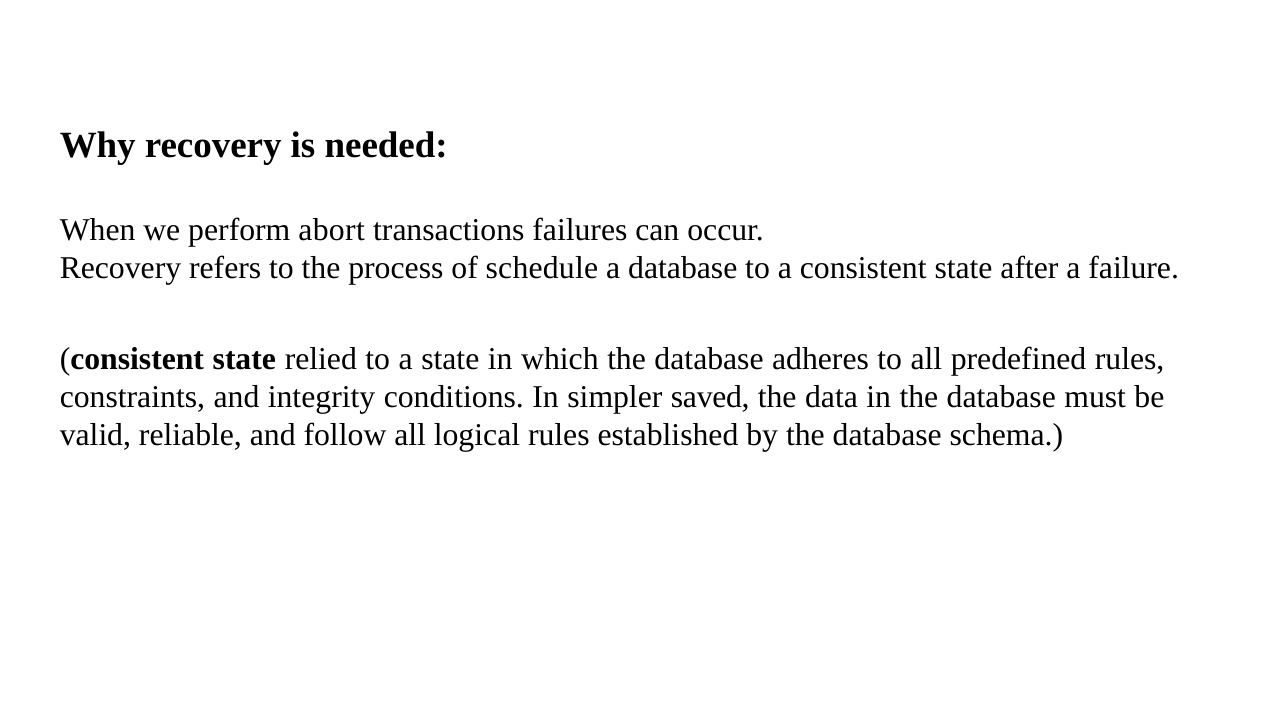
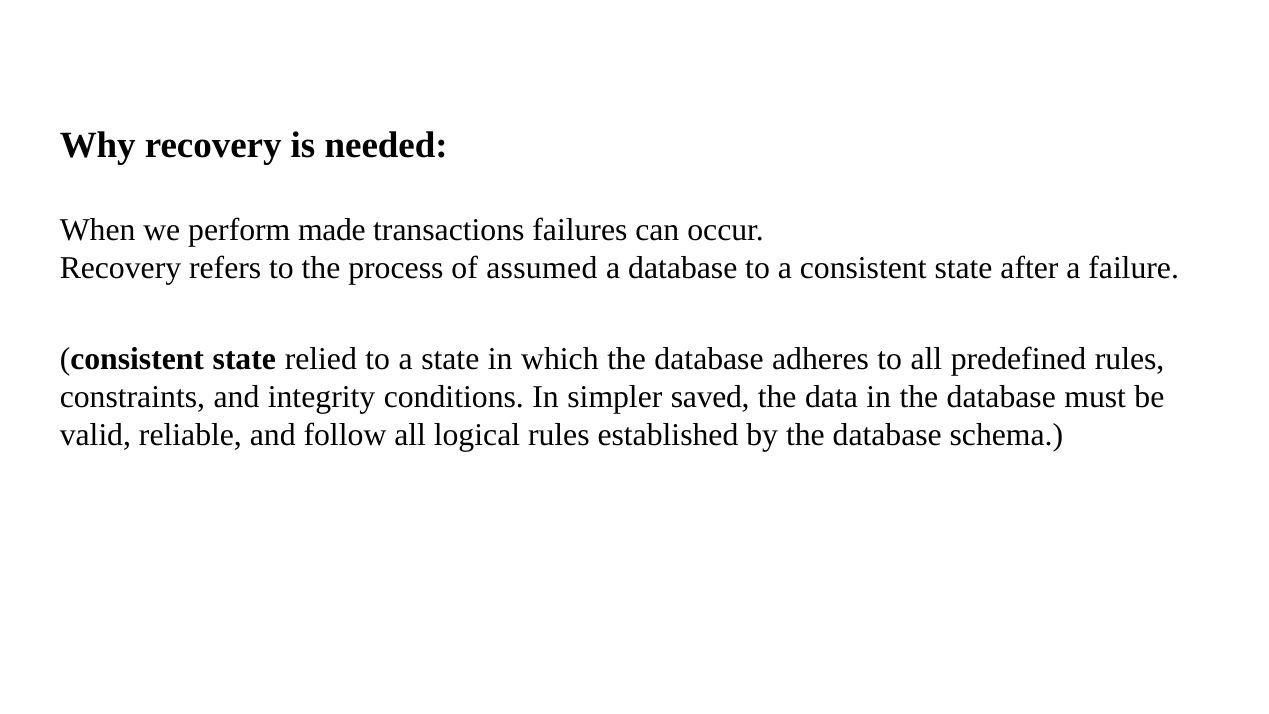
abort: abort -> made
schedule: schedule -> assumed
